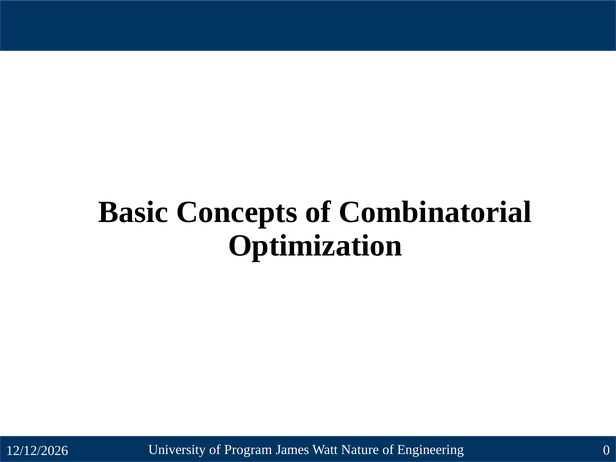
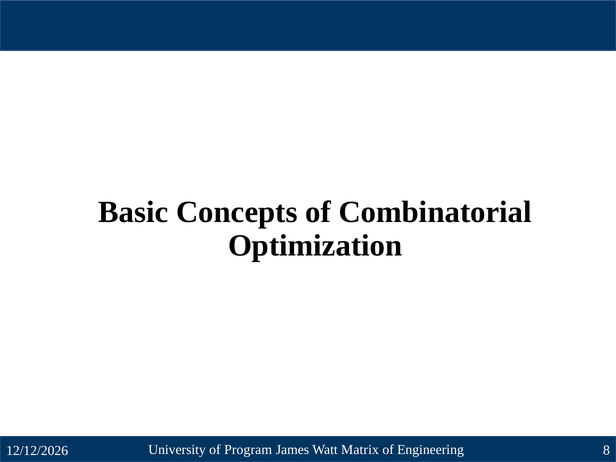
Nature: Nature -> Matrix
0: 0 -> 8
